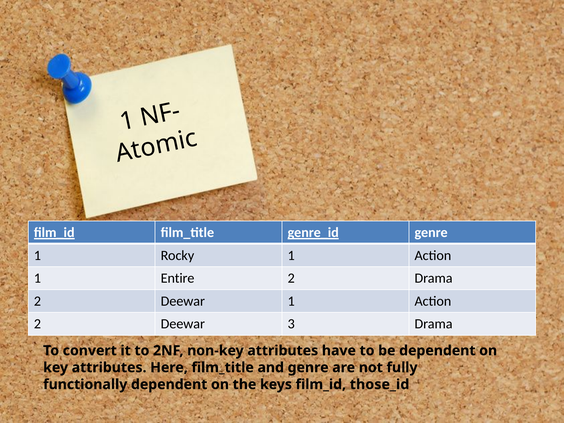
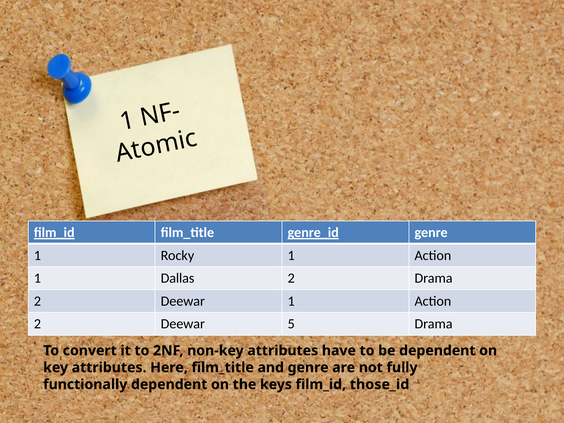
Entire: Entire -> Dallas
3: 3 -> 5
